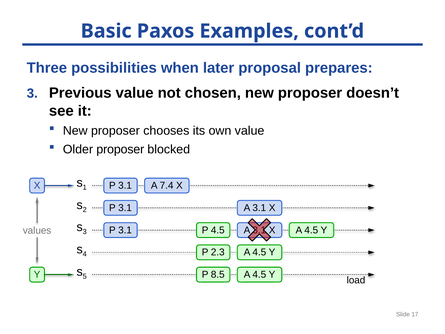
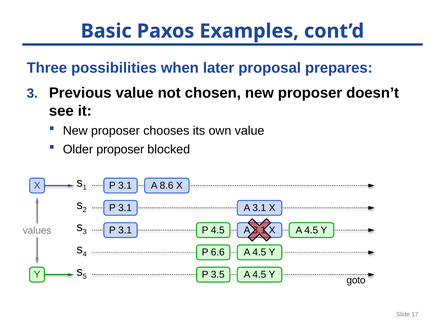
7.4: 7.4 -> 8.6
2.3: 2.3 -> 6.6
8.5: 8.5 -> 3.5
load: load -> goto
